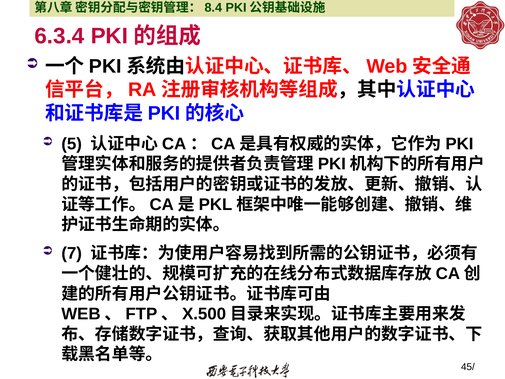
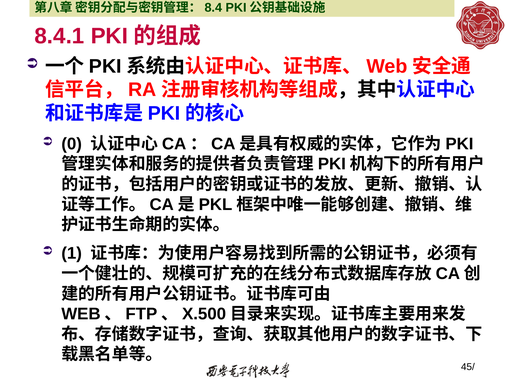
6.3.4: 6.3.4 -> 8.4.1
5: 5 -> 0
7: 7 -> 1
